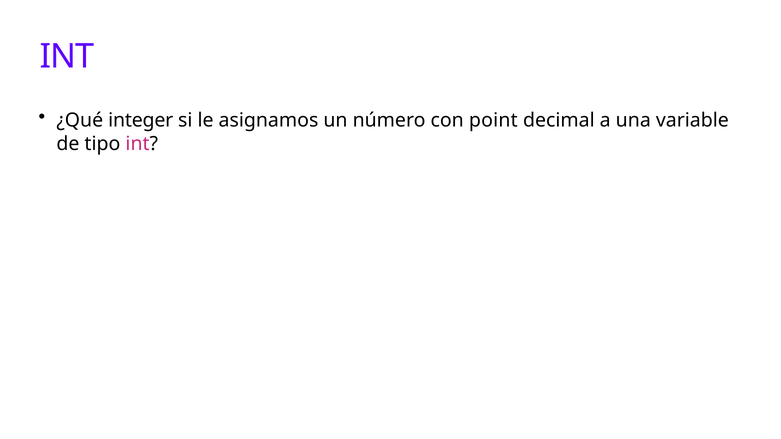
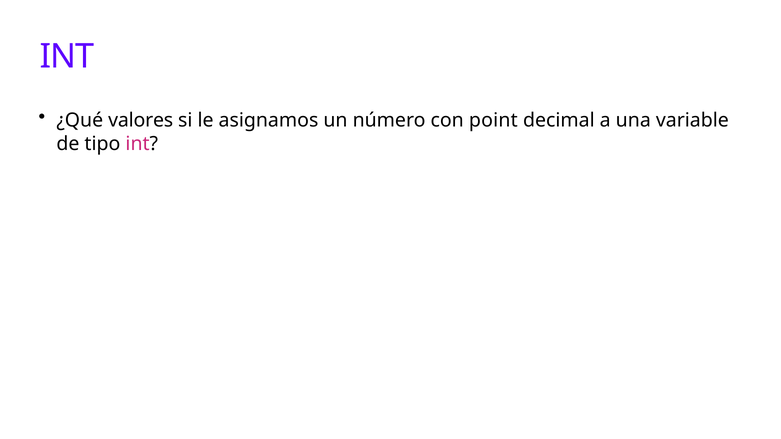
integer: integer -> valores
